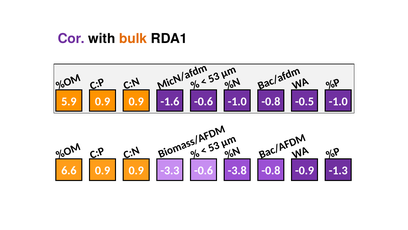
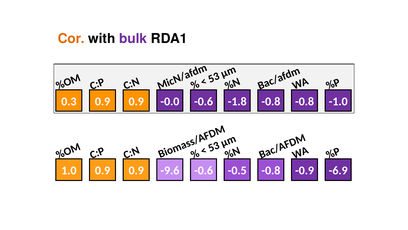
Cor colour: purple -> orange
bulk colour: orange -> purple
5.9: 5.9 -> 0.3
-1.6: -1.6 -> -0.0
-0.6 -1.0: -1.0 -> -1.8
-0.8 -0.5: -0.5 -> -0.8
6.6: 6.6 -> 1.0
-3.3: -3.3 -> -9.6
-3.8: -3.8 -> -0.5
-1.3: -1.3 -> -6.9
